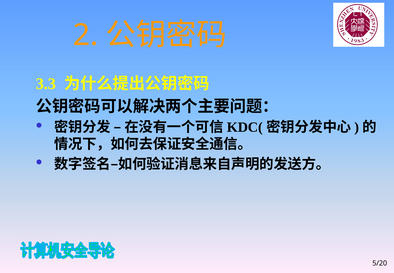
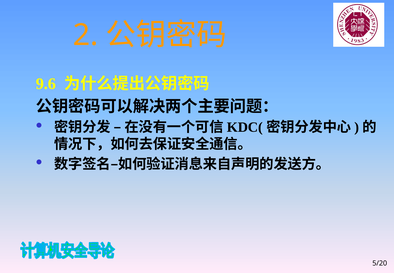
3.3: 3.3 -> 9.6
